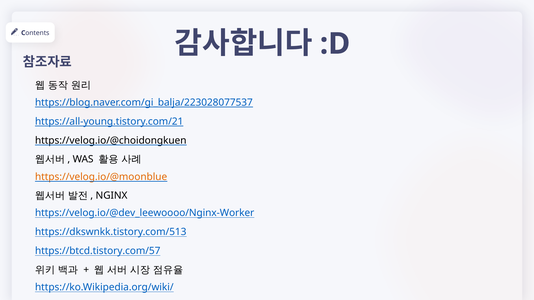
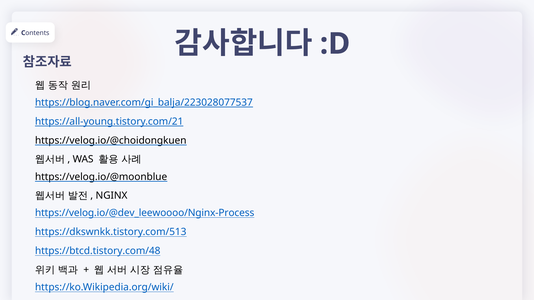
https://velog.io/@moonblue colour: orange -> black
https://velog.io/@dev_leewoooo/Nginx-Worker: https://velog.io/@dev_leewoooo/Nginx-Worker -> https://velog.io/@dev_leewoooo/Nginx-Process
https://btcd.tistory.com/57: https://btcd.tistory.com/57 -> https://btcd.tistory.com/48
